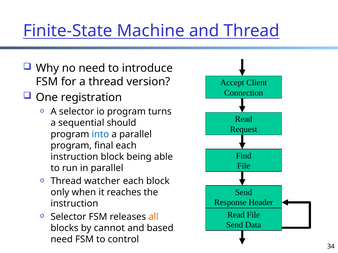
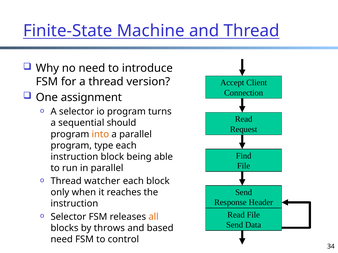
registration: registration -> assignment
into colour: blue -> orange
final: final -> type
cannot: cannot -> throws
